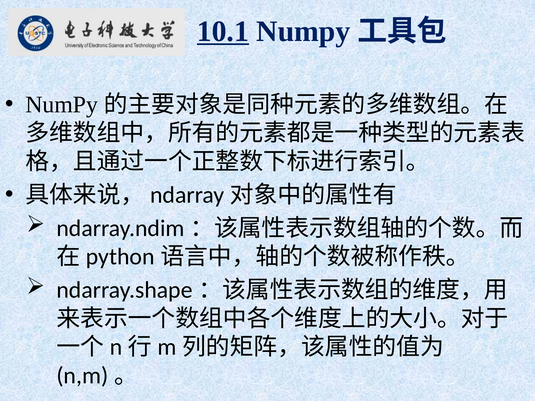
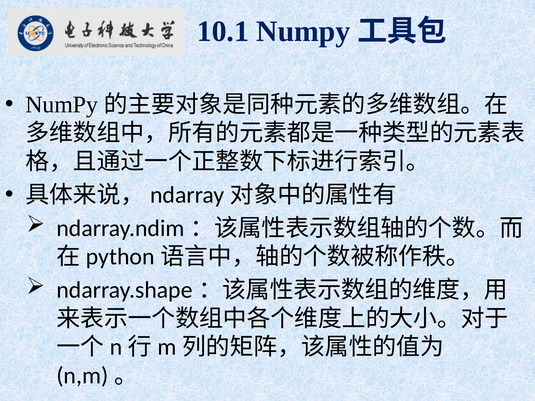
10.1 underline: present -> none
